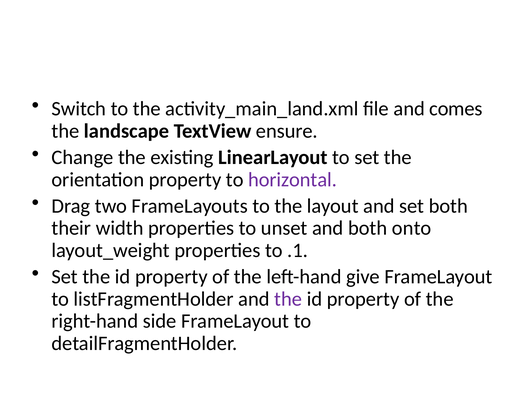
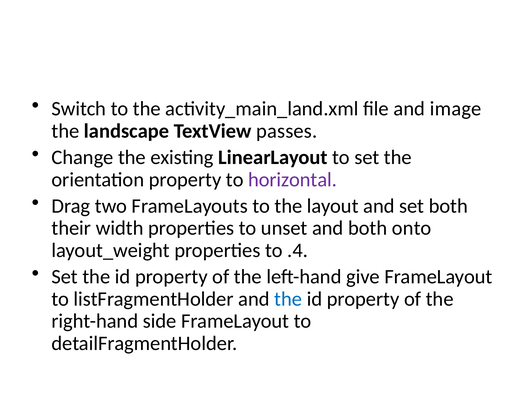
comes: comes -> image
ensure: ensure -> passes
.1: .1 -> .4
the at (288, 299) colour: purple -> blue
